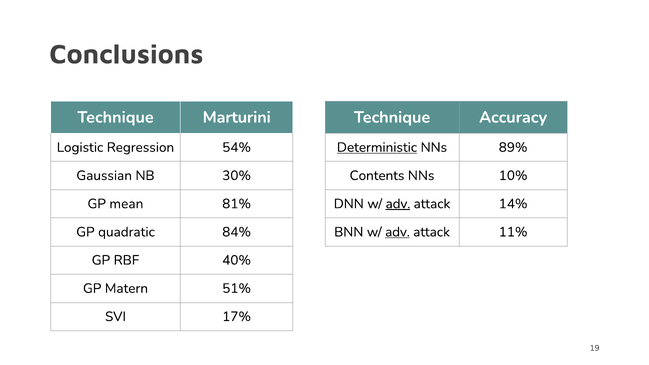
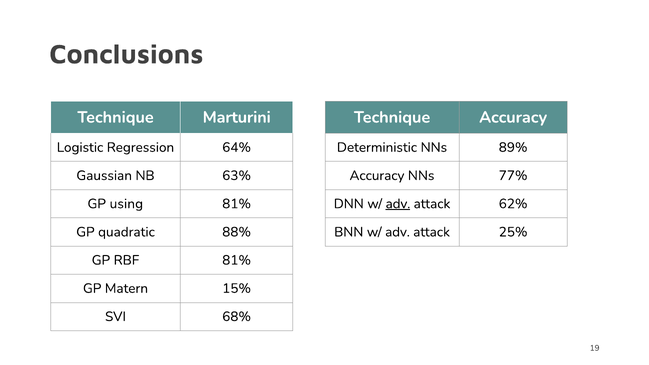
54%: 54% -> 64%
Deterministic underline: present -> none
30%: 30% -> 63%
Contents at (377, 176): Contents -> Accuracy
10%: 10% -> 77%
mean: mean -> using
14%: 14% -> 62%
84%: 84% -> 88%
adv at (397, 232) underline: present -> none
11%: 11% -> 25%
RBF 40%: 40% -> 81%
51%: 51% -> 15%
17%: 17% -> 68%
